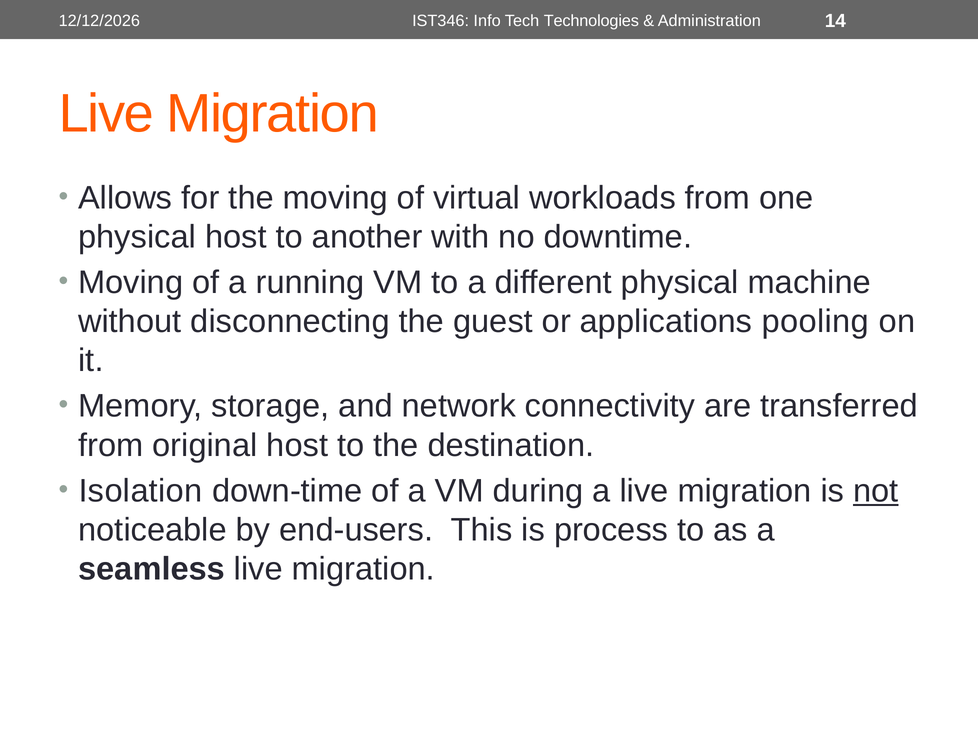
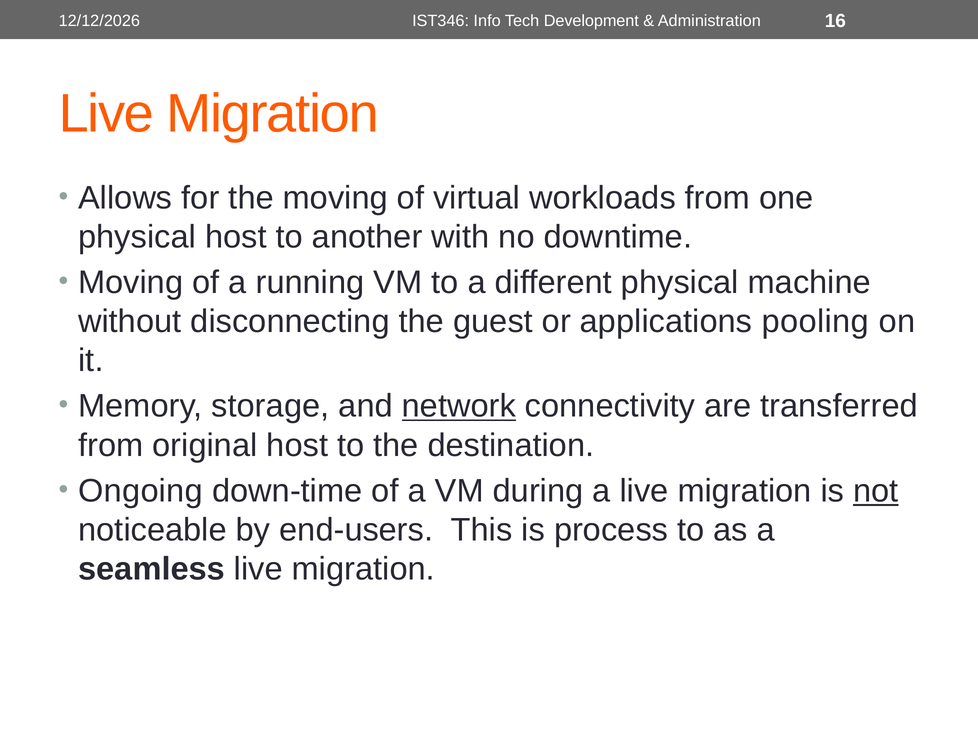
Technologies: Technologies -> Development
14: 14 -> 16
network underline: none -> present
Isolation: Isolation -> Ongoing
